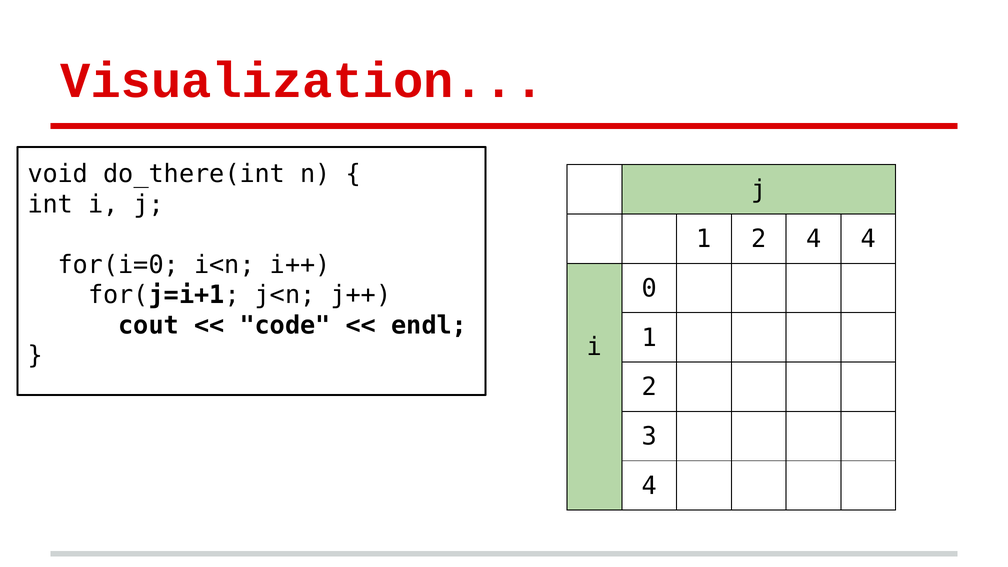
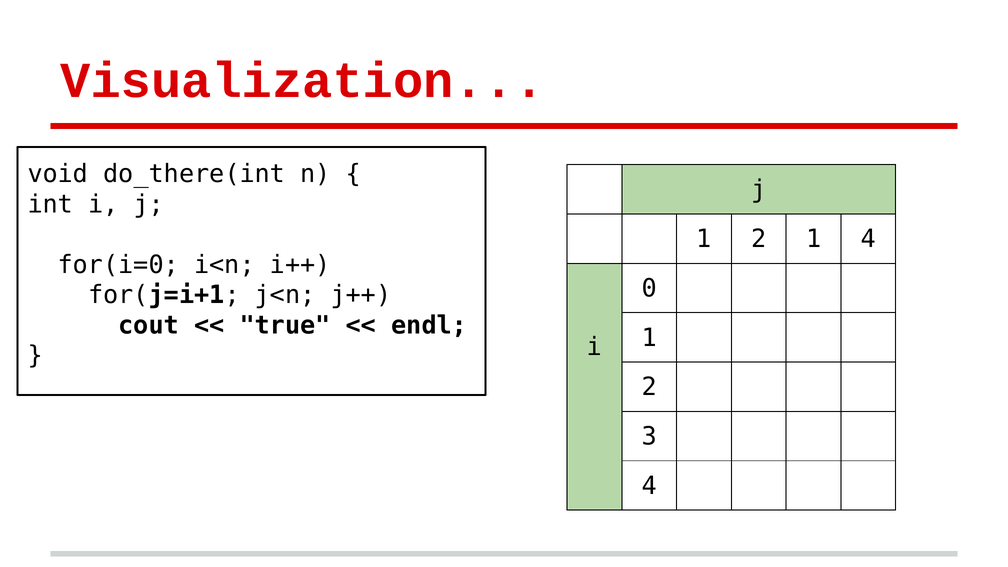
2 4: 4 -> 1
code: code -> true
